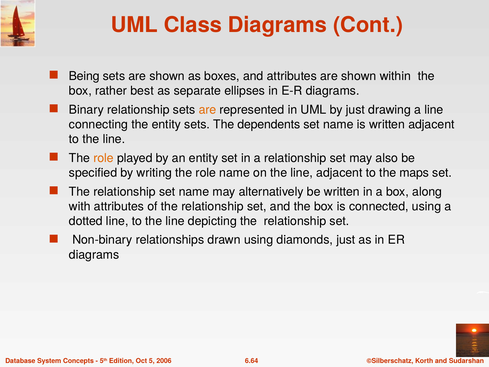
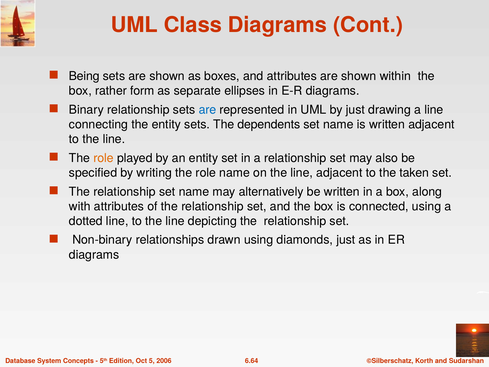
best: best -> form
are at (207, 110) colour: orange -> blue
maps: maps -> taken
